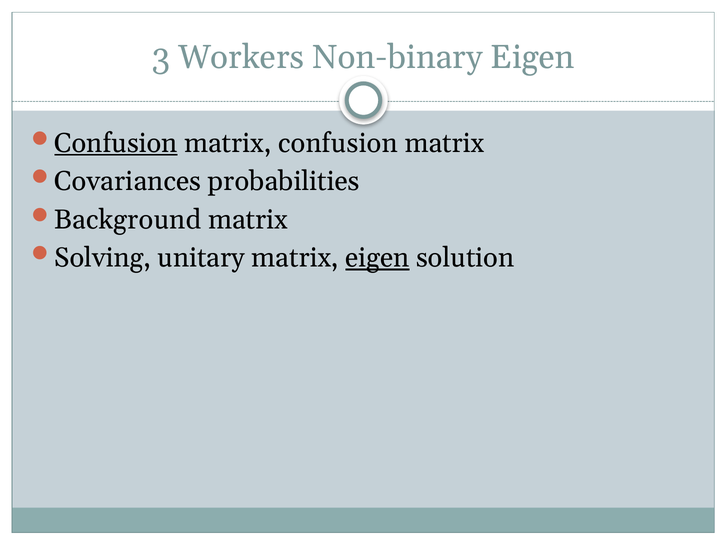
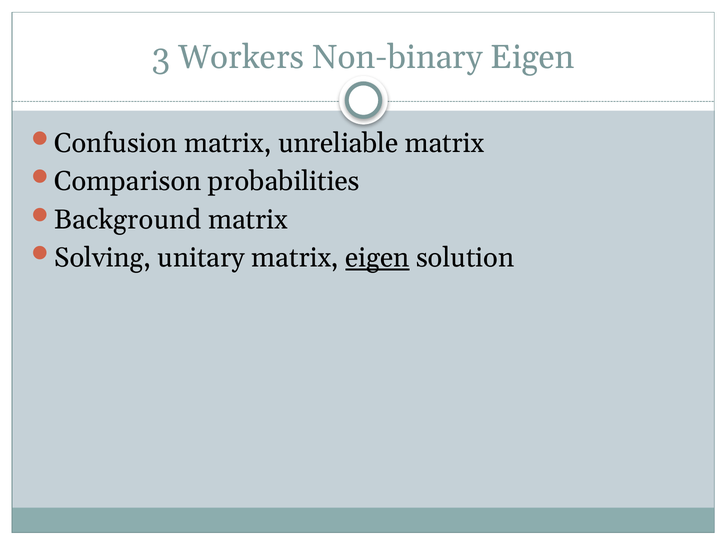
Confusion at (116, 143) underline: present -> none
matrix confusion: confusion -> unreliable
Covariances: Covariances -> Comparison
